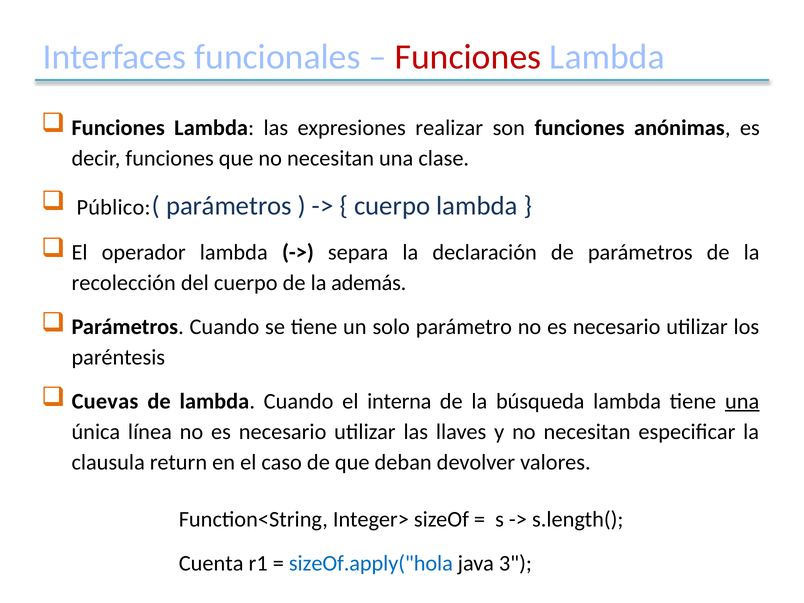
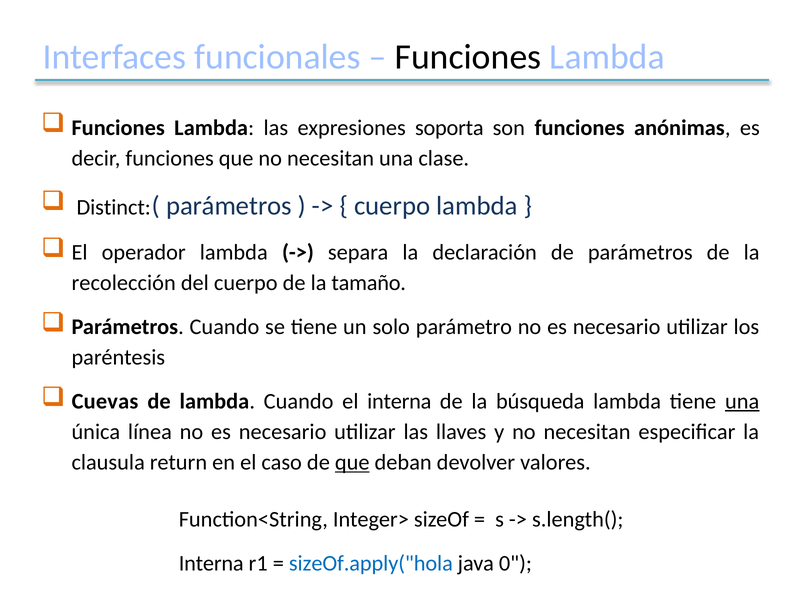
Funciones at (468, 57) colour: red -> black
realizar: realizar -> soporta
Público: Público -> Distinct
además: además -> tamaño
que at (352, 462) underline: none -> present
Cuenta at (211, 563): Cuenta -> Interna
3: 3 -> 0
